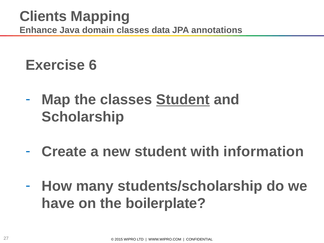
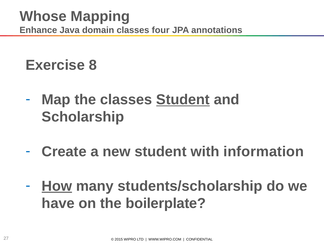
Clients: Clients -> Whose
data: data -> four
6: 6 -> 8
How underline: none -> present
